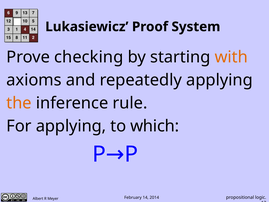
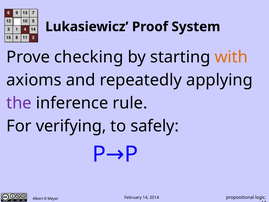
the colour: orange -> purple
For applying: applying -> verifying
which: which -> safely
